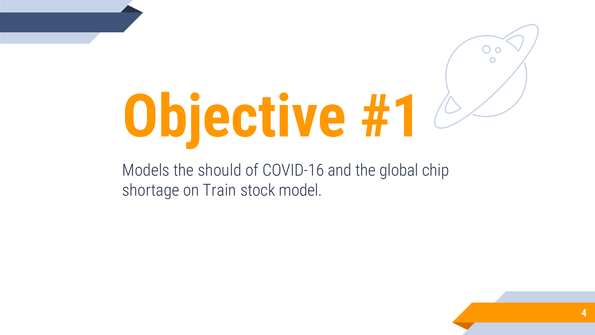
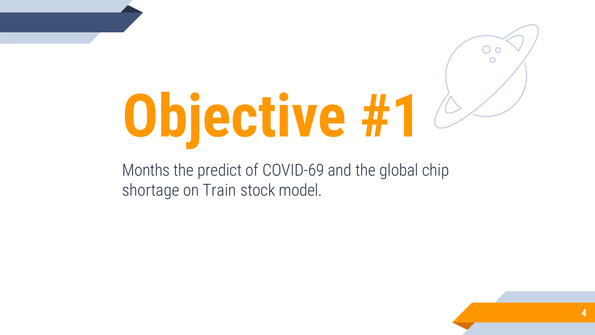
Models: Models -> Months
should: should -> predict
COVID-16: COVID-16 -> COVID-69
